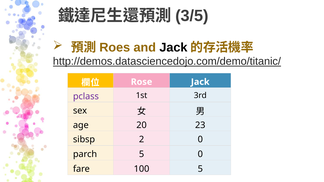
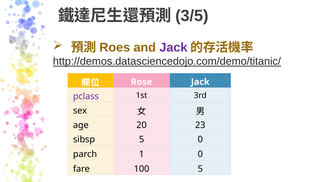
Jack at (173, 48) colour: black -> purple
sibsp 2: 2 -> 5
parch 5: 5 -> 1
